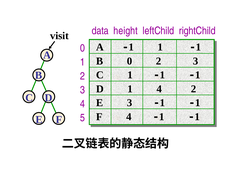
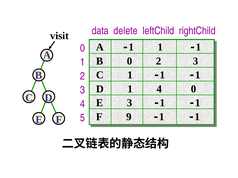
height: height -> delete
4 2: 2 -> 0
F 4: 4 -> 9
